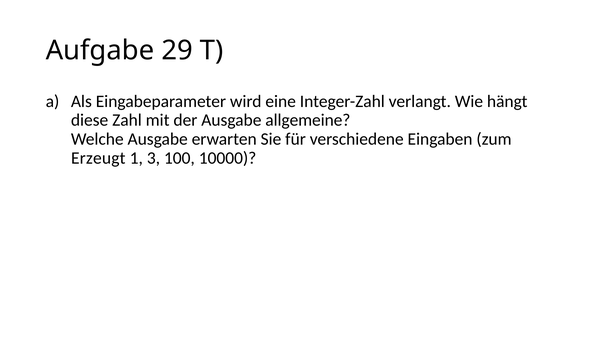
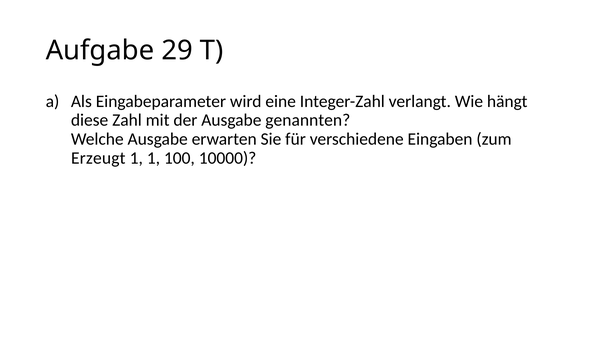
allgemeine: allgemeine -> genannten
1 3: 3 -> 1
